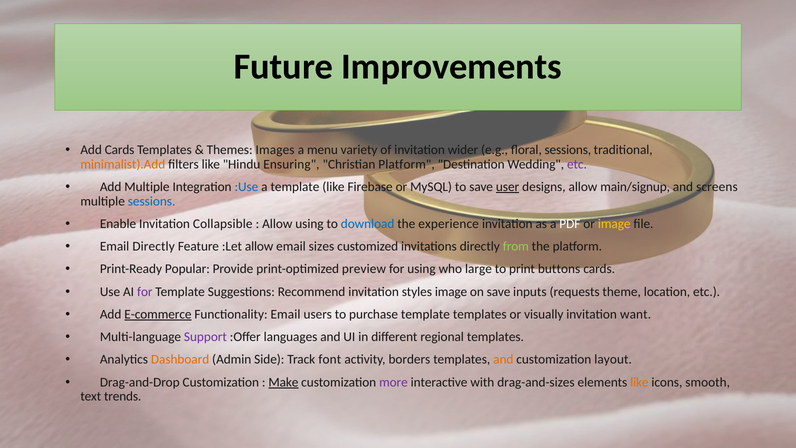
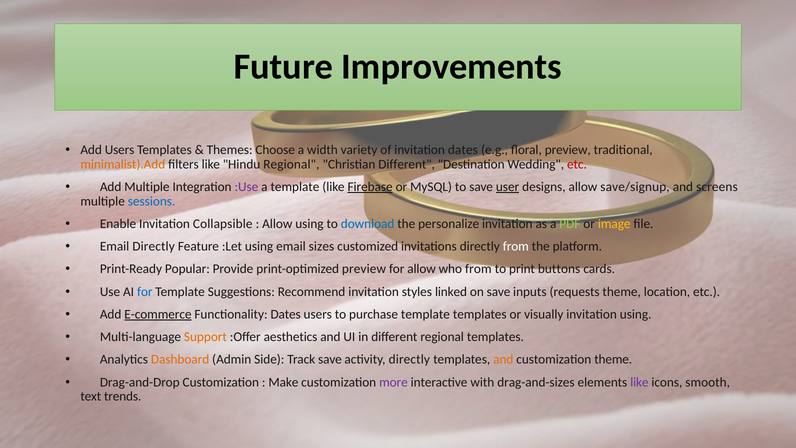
Add Cards: Cards -> Users
Images: Images -> Choose
menu: menu -> width
invitation wider: wider -> dates
floral sessions: sessions -> preview
Hindu Ensuring: Ensuring -> Regional
Christian Platform: Platform -> Different
etc at (577, 164) colour: purple -> red
:Use colour: blue -> purple
Firebase underline: none -> present
main/signup: main/signup -> save/signup
experience: experience -> personalize
PDF colour: white -> light green
:Let allow: allow -> using
from at (516, 246) colour: light green -> white
for using: using -> allow
who large: large -> from
for at (145, 292) colour: purple -> blue
styles image: image -> linked
Functionality Email: Email -> Dates
invitation want: want -> using
Support colour: purple -> orange
languages: languages -> aesthetics
Track font: font -> save
activity borders: borders -> directly
customization layout: layout -> theme
Make underline: present -> none
like at (639, 382) colour: orange -> purple
